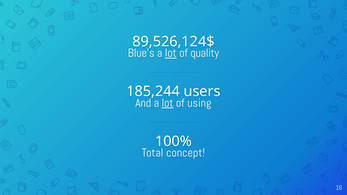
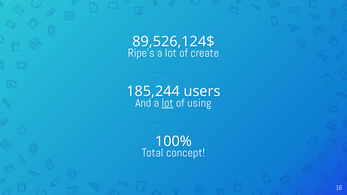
Blue’s: Blue’s -> Ripe’s
lot at (171, 53) underline: present -> none
quality: quality -> create
